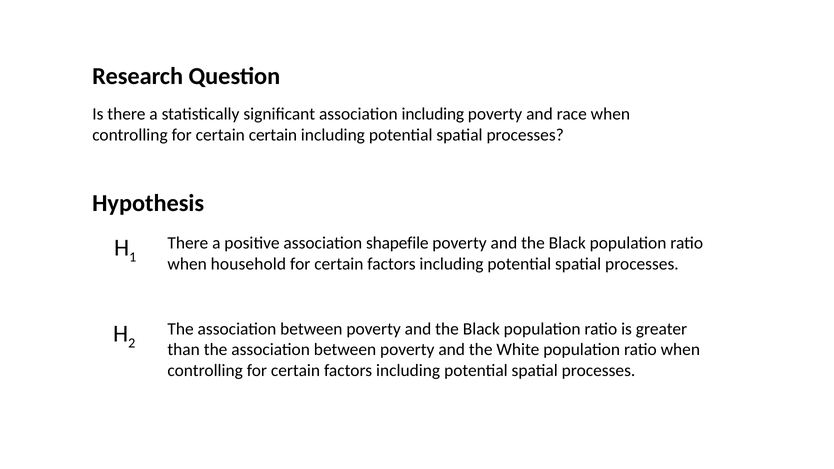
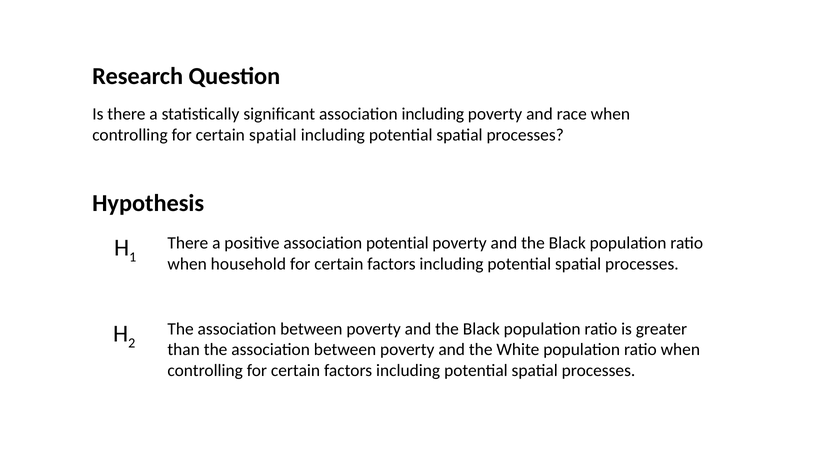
certain certain: certain -> spatial
association shapefile: shapefile -> potential
